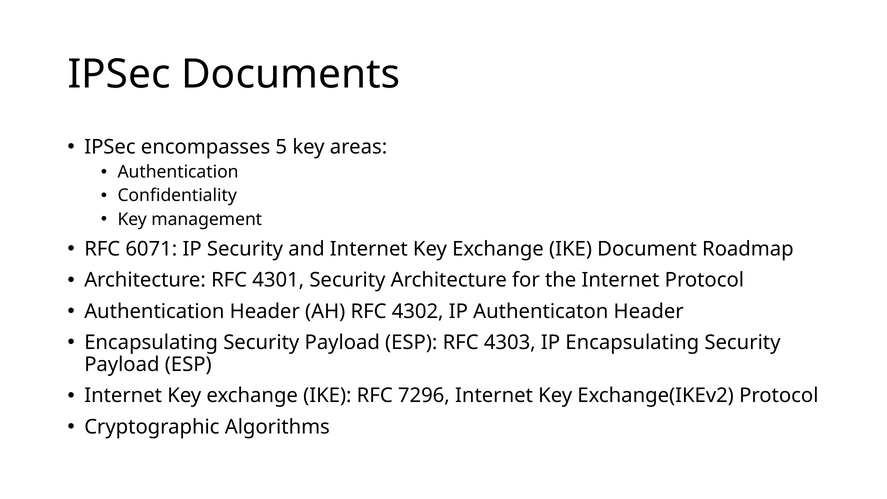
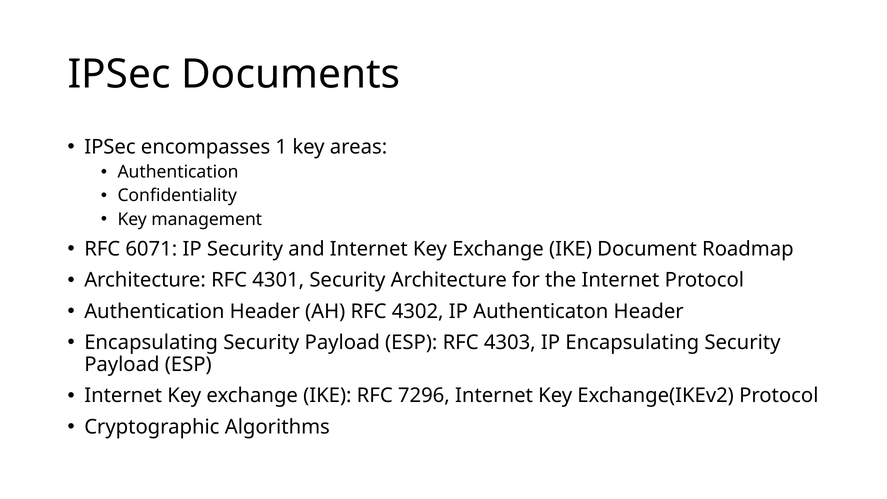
5: 5 -> 1
